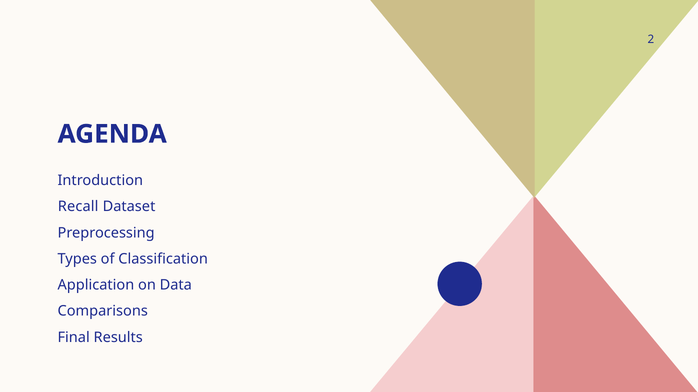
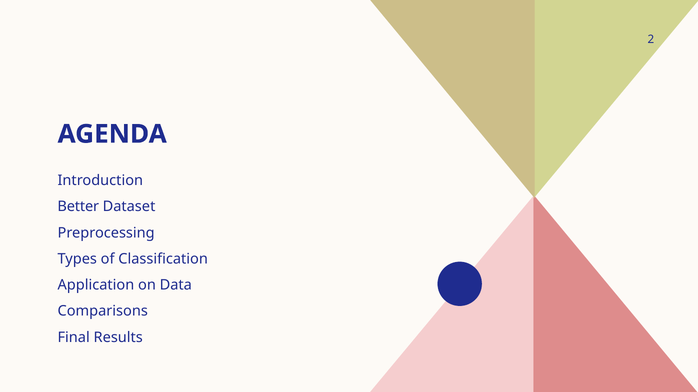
Recall: Recall -> Better
